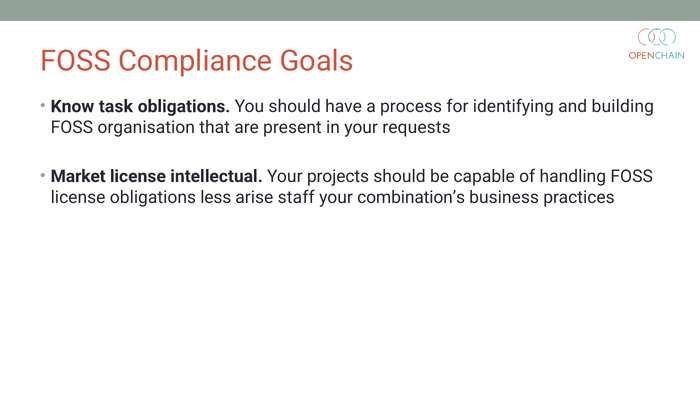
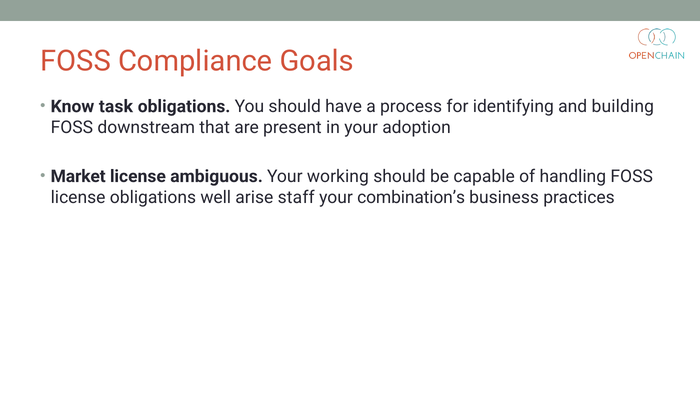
organisation: organisation -> downstream
requests: requests -> adoption
intellectual: intellectual -> ambiguous
projects: projects -> working
less: less -> well
